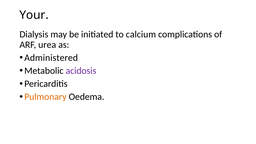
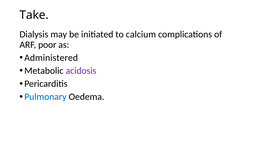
Your: Your -> Take
urea: urea -> poor
Pulmonary colour: orange -> blue
